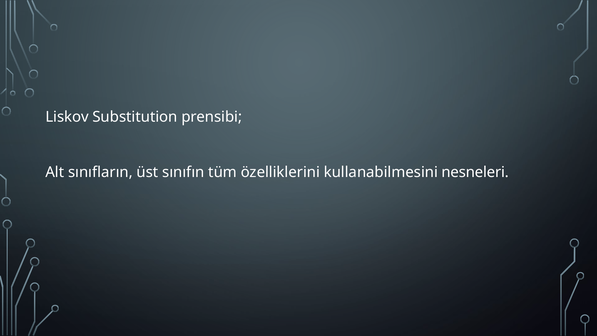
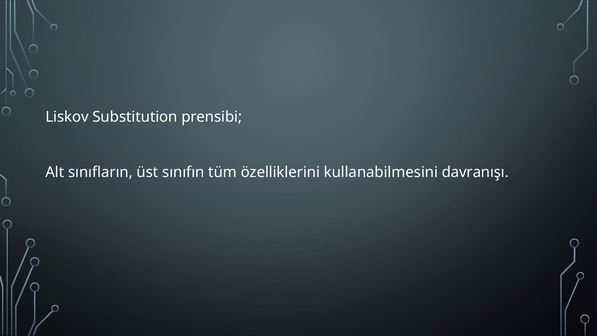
nesneleri: nesneleri -> davranışı
